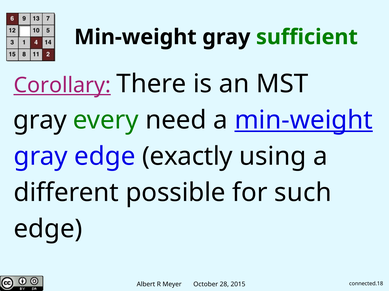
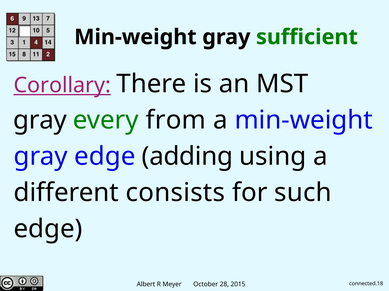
need: need -> from
min-weight at (304, 120) underline: present -> none
exactly: exactly -> adding
possible: possible -> consists
